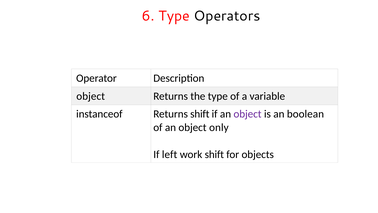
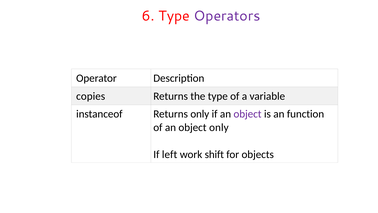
Operators colour: black -> purple
object at (91, 96): object -> copies
Returns shift: shift -> only
boolean: boolean -> function
